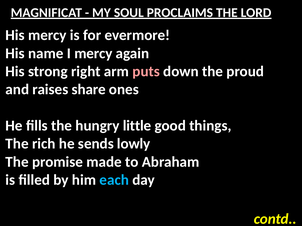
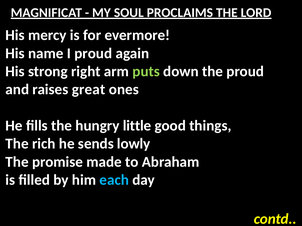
I mercy: mercy -> proud
puts colour: pink -> light green
share: share -> great
